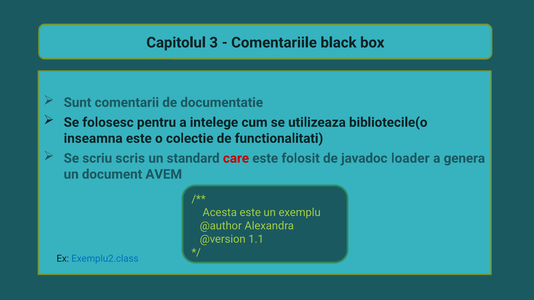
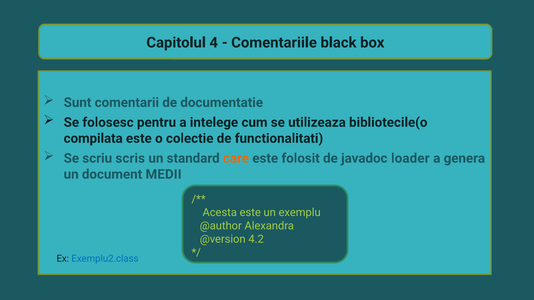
3: 3 -> 4
inseamna: inseamna -> compilata
care colour: red -> orange
AVEM: AVEM -> MEDII
1.1: 1.1 -> 4.2
